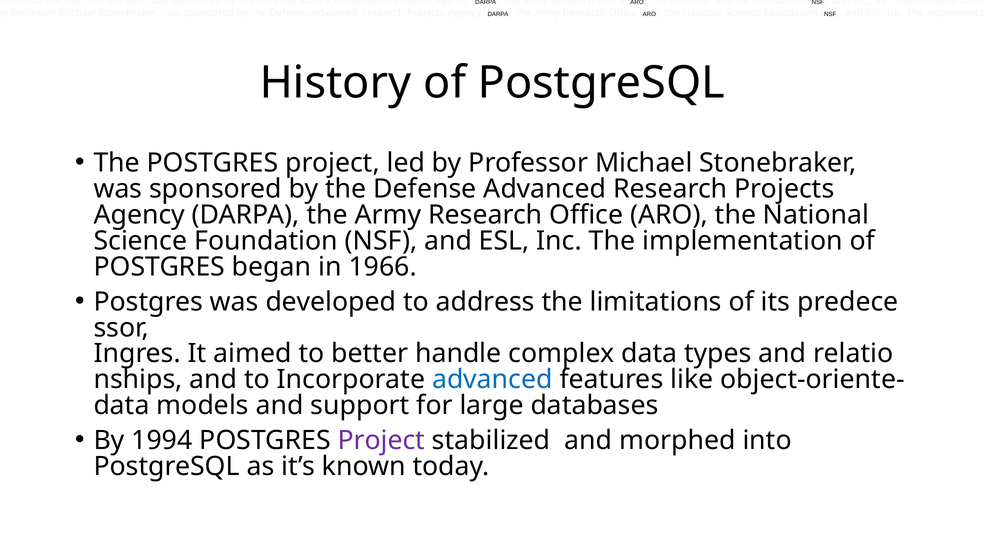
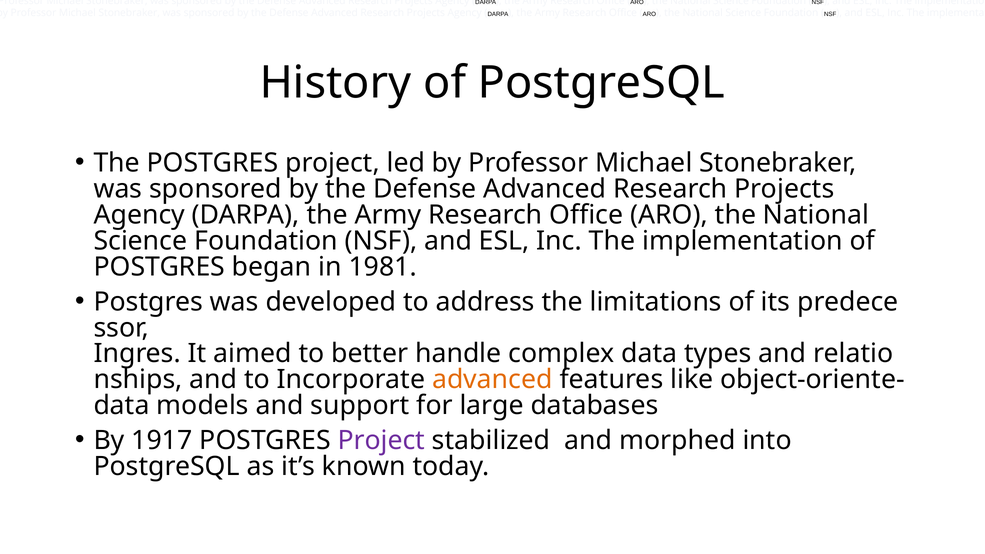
1966: 1966 -> 1981
advanced at (492, 380) colour: blue -> orange
1994: 1994 -> 1917
